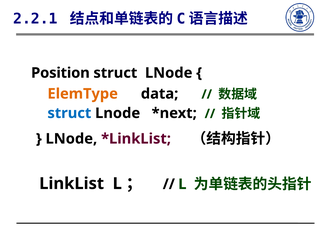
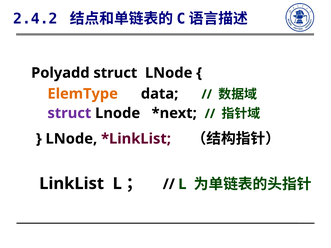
2.2.1: 2.2.1 -> 2.4.2
Position: Position -> Polyadd
struct at (69, 113) colour: blue -> purple
